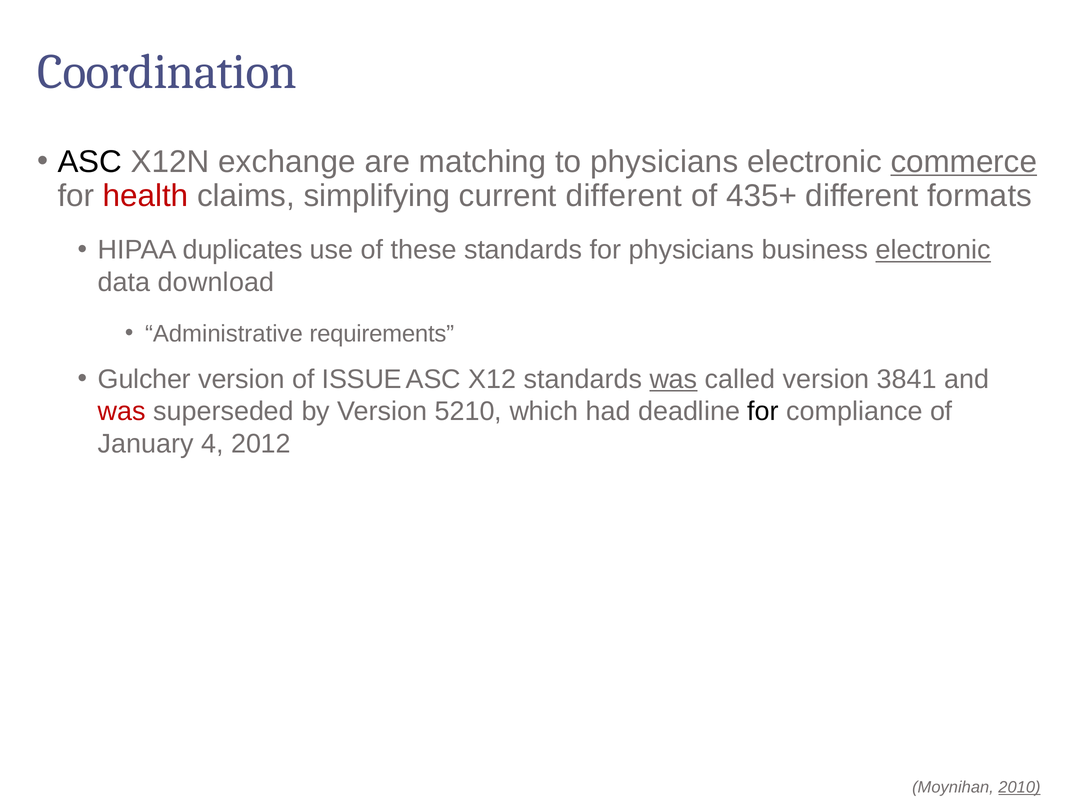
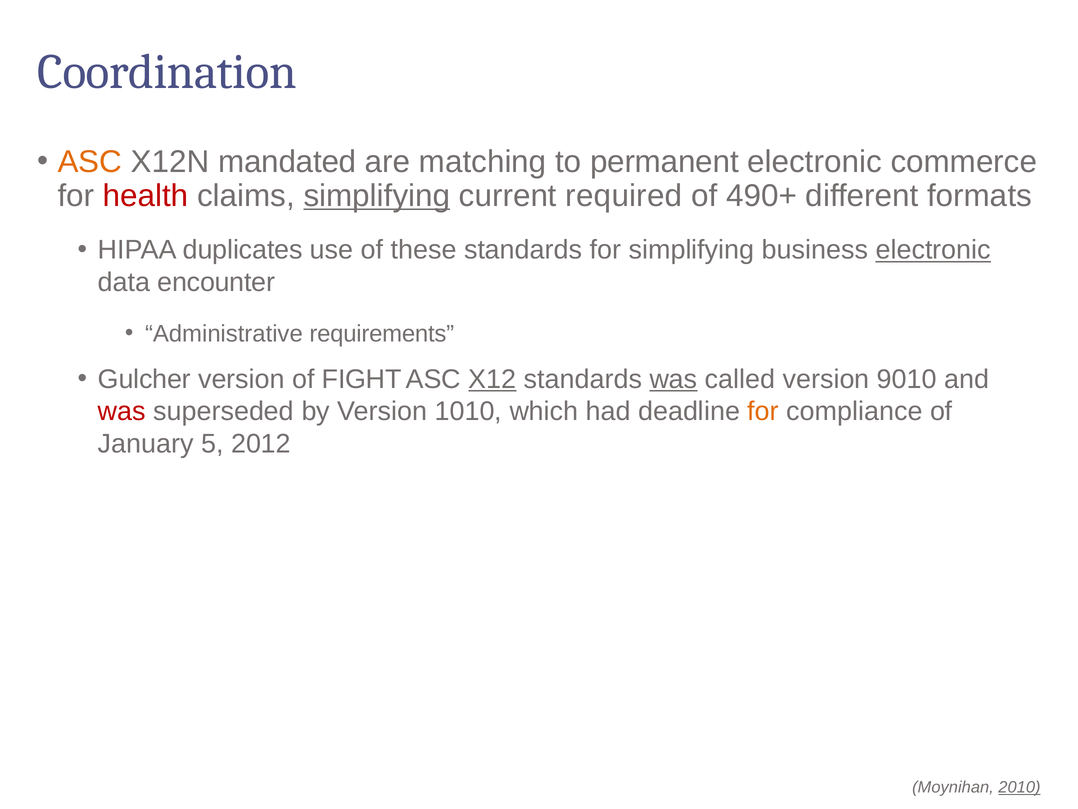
ASC at (90, 162) colour: black -> orange
exchange: exchange -> mandated
to physicians: physicians -> permanent
commerce underline: present -> none
simplifying at (377, 196) underline: none -> present
current different: different -> required
435+: 435+ -> 490+
for physicians: physicians -> simplifying
download: download -> encounter
ISSUE: ISSUE -> FIGHT
X12 underline: none -> present
3841: 3841 -> 9010
5210: 5210 -> 1010
for at (763, 411) colour: black -> orange
4: 4 -> 5
